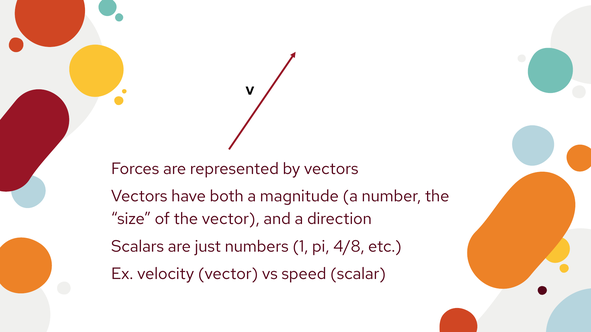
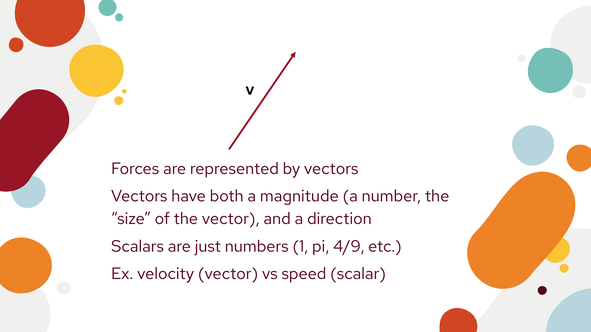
4/8: 4/8 -> 4/9
